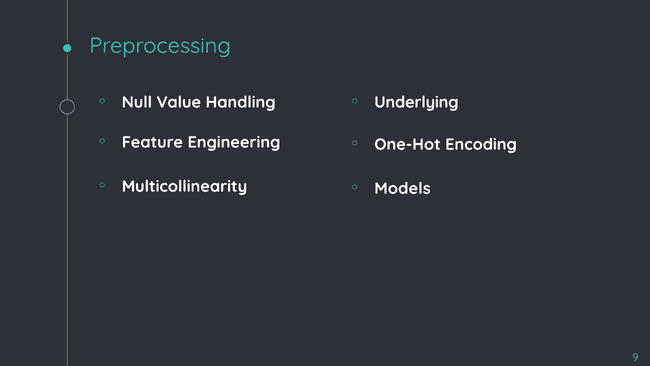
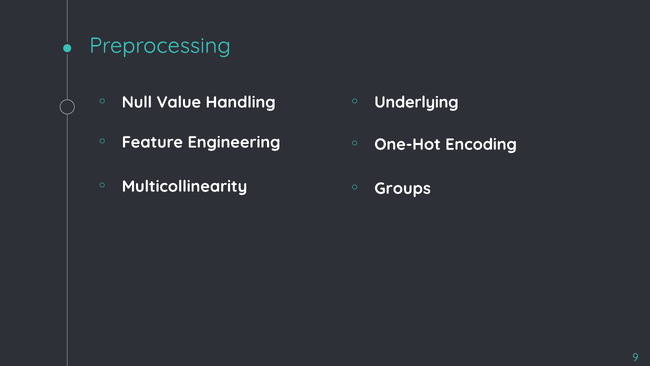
Models: Models -> Groups
